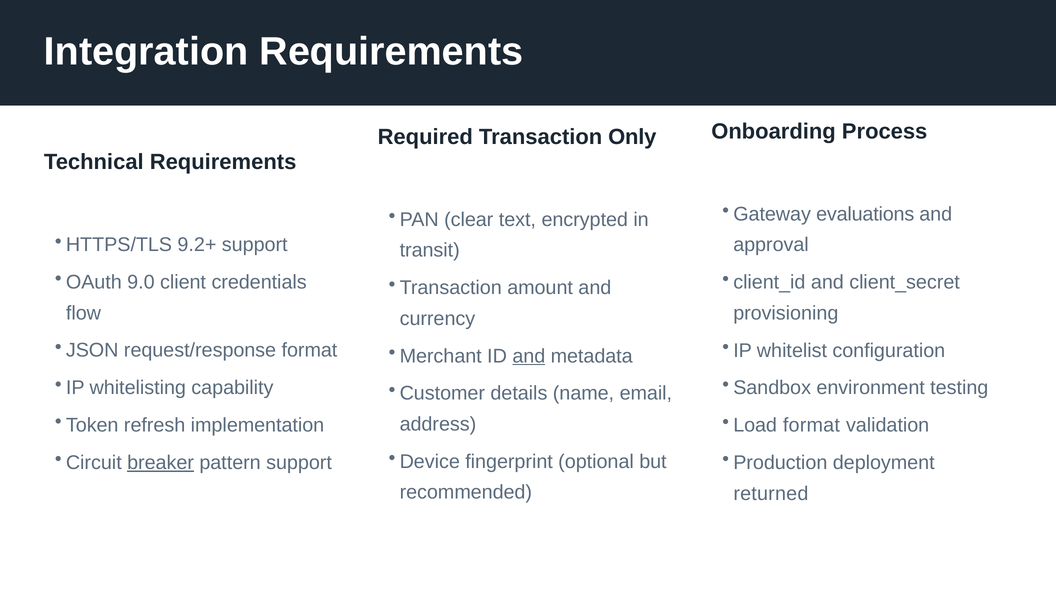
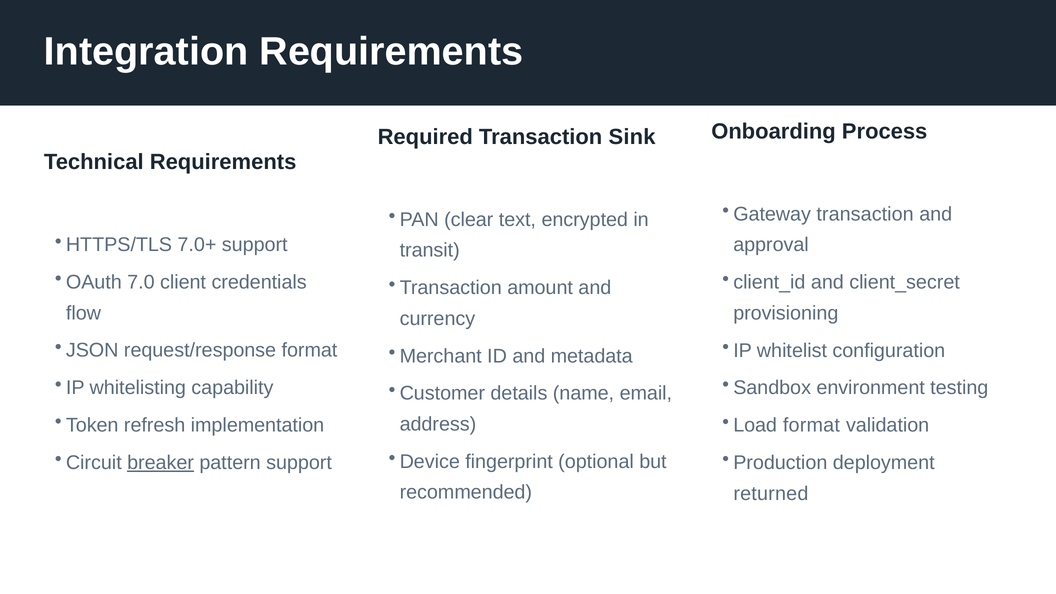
Only: Only -> Sink
Gateway evaluations: evaluations -> transaction
9.2+: 9.2+ -> 7.0+
9.0: 9.0 -> 7.0
and at (529, 356) underline: present -> none
